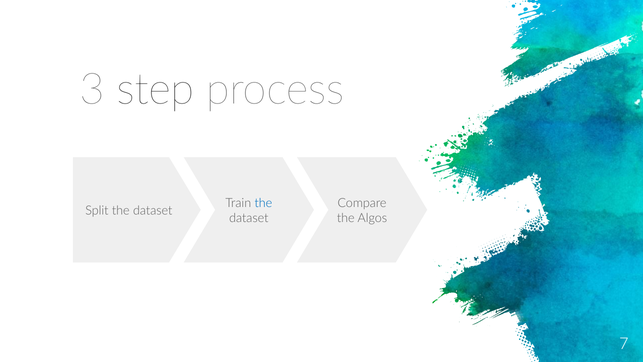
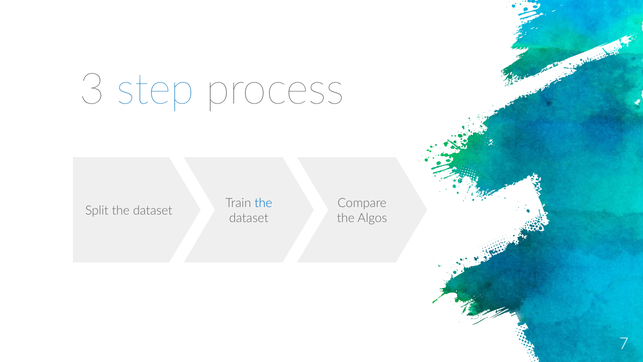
step colour: black -> blue
